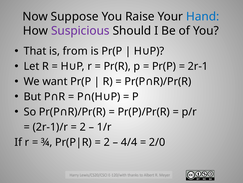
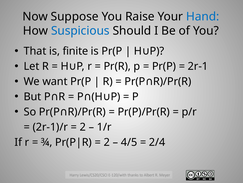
Suspicious colour: purple -> blue
from: from -> finite
4/4: 4/4 -> 4/5
2/0: 2/0 -> 2/4
